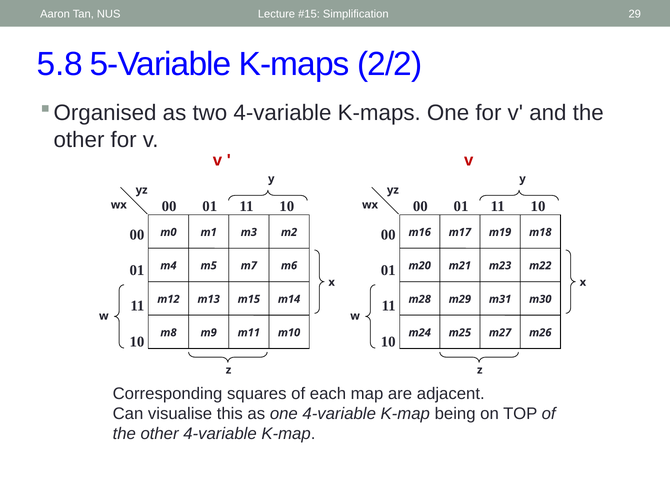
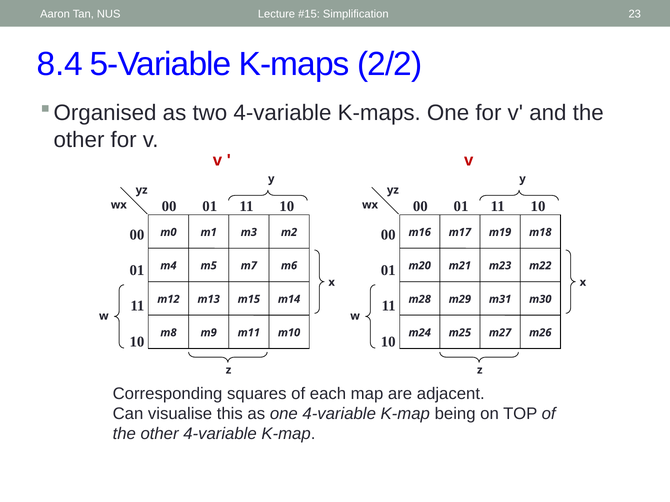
29: 29 -> 23
5.8: 5.8 -> 8.4
